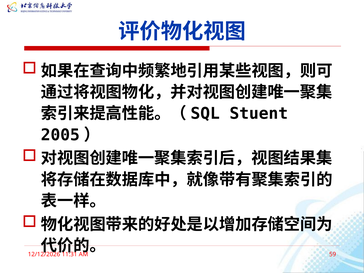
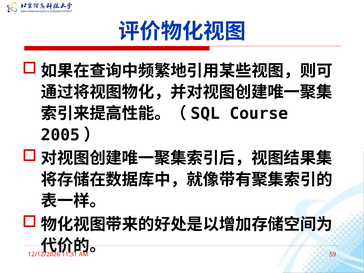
Stuent: Stuent -> Course
